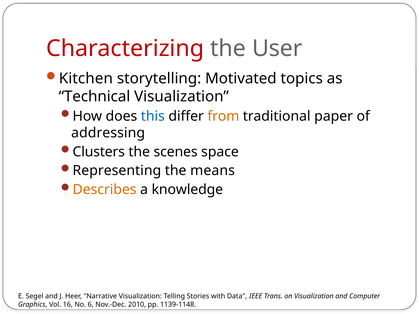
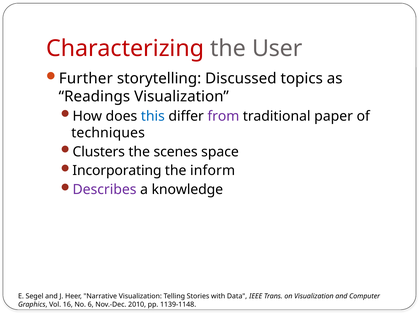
Kitchen: Kitchen -> Further
Motivated: Motivated -> Discussed
Technical: Technical -> Readings
from colour: orange -> purple
addressing: addressing -> techniques
Representing: Representing -> Incorporating
means: means -> inform
Describes colour: orange -> purple
